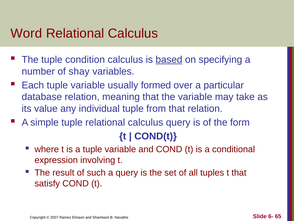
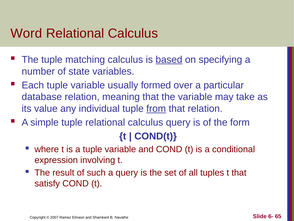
condition: condition -> matching
shay: shay -> state
from underline: none -> present
